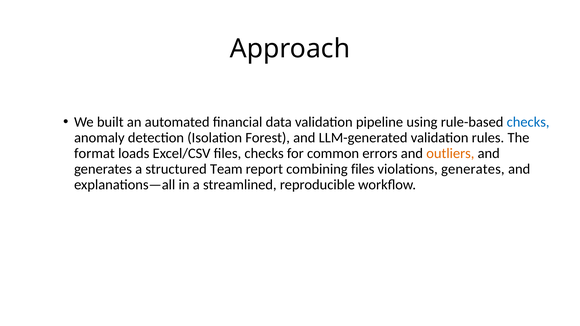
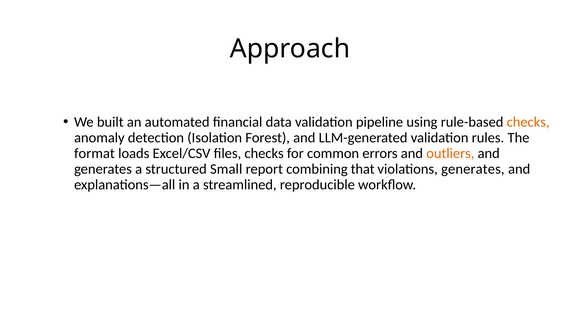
checks at (528, 122) colour: blue -> orange
Team: Team -> Small
combining files: files -> that
